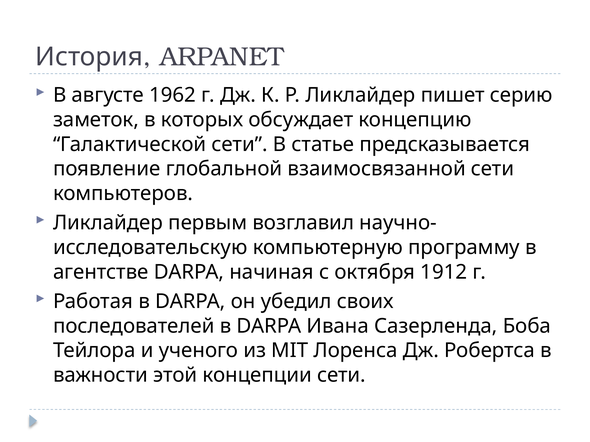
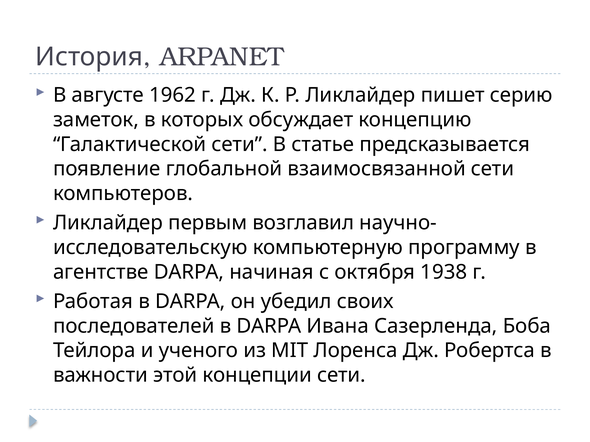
1912: 1912 -> 1938
